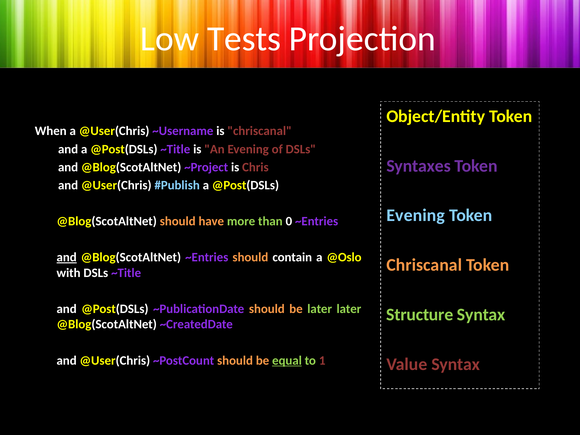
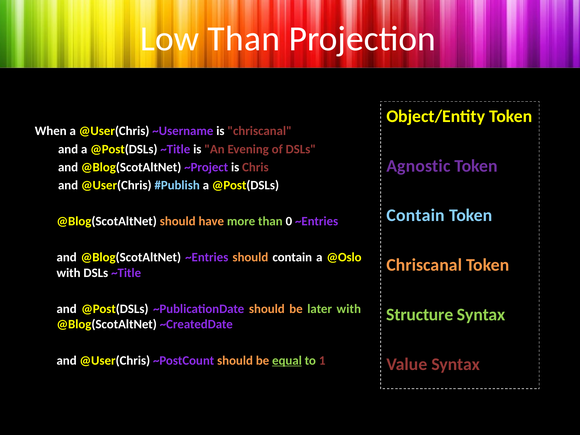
Low Tests: Tests -> Than
Syntaxes: Syntaxes -> Agnostic
Evening at (416, 215): Evening -> Contain
and at (67, 257) underline: present -> none
later later: later -> with
